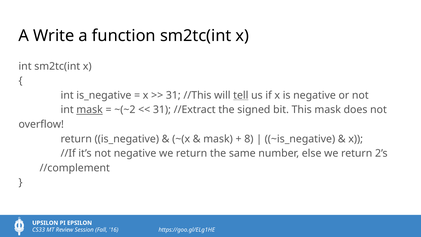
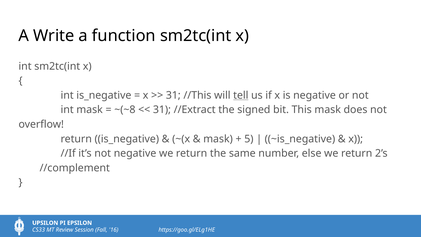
mask at (90, 110) underline: present -> none
~(~2: ~(~2 -> ~(~8
8: 8 -> 5
